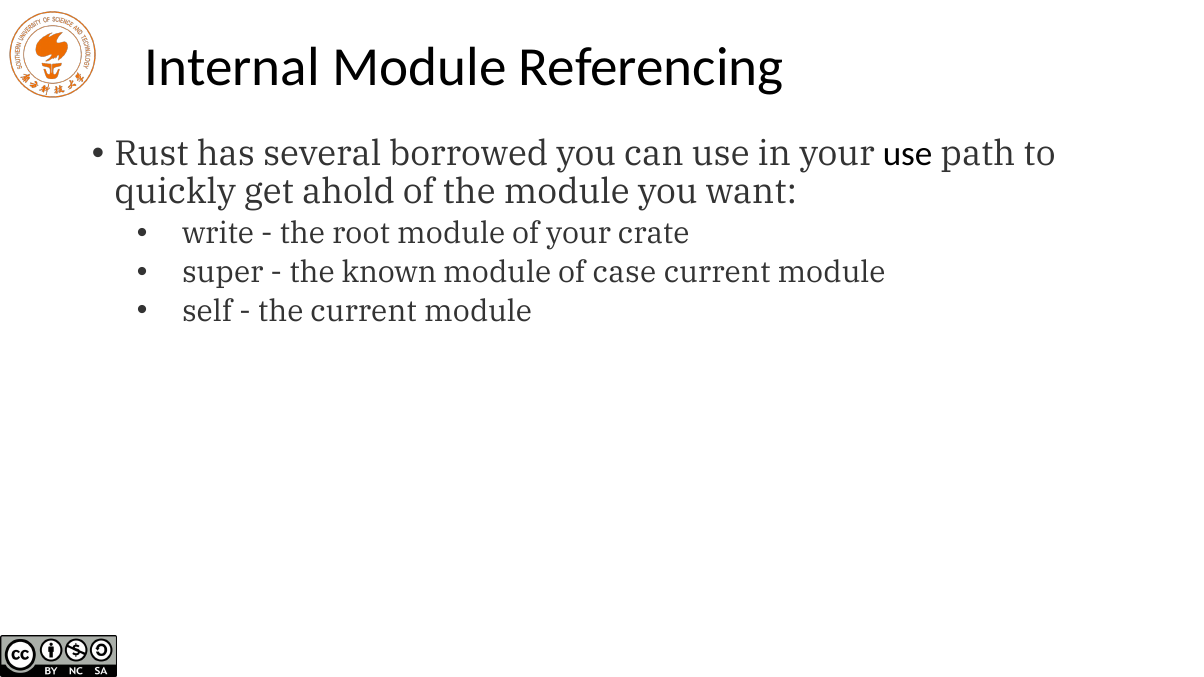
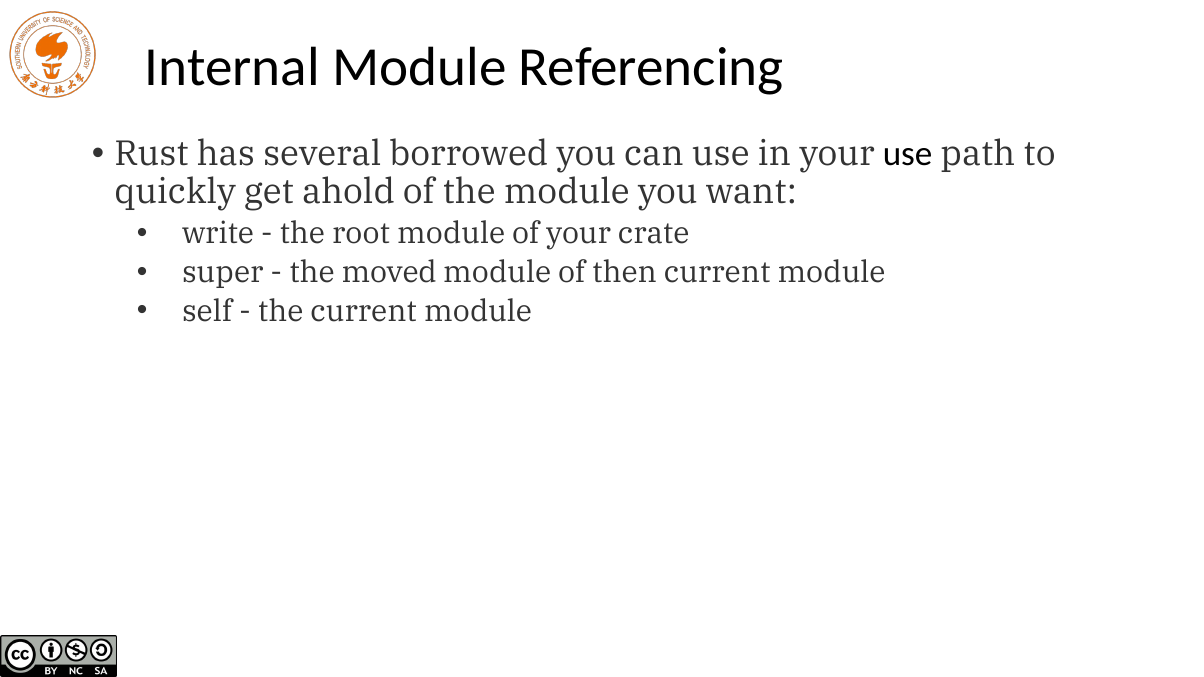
known: known -> moved
case: case -> then
